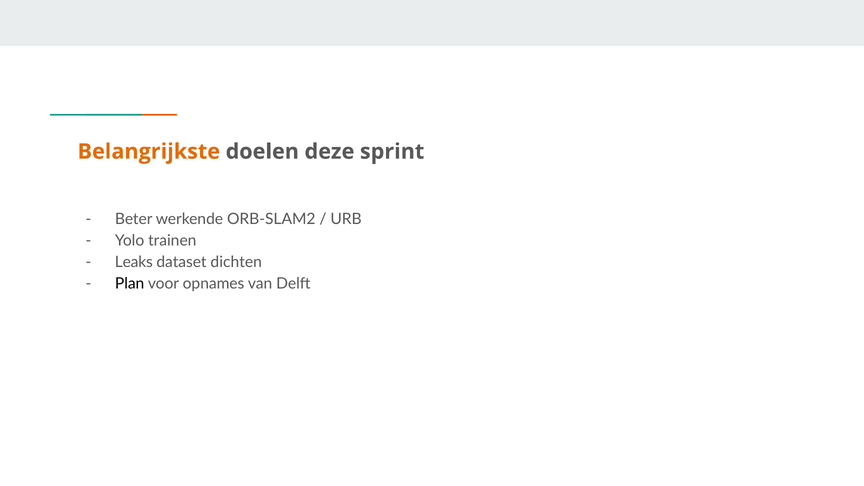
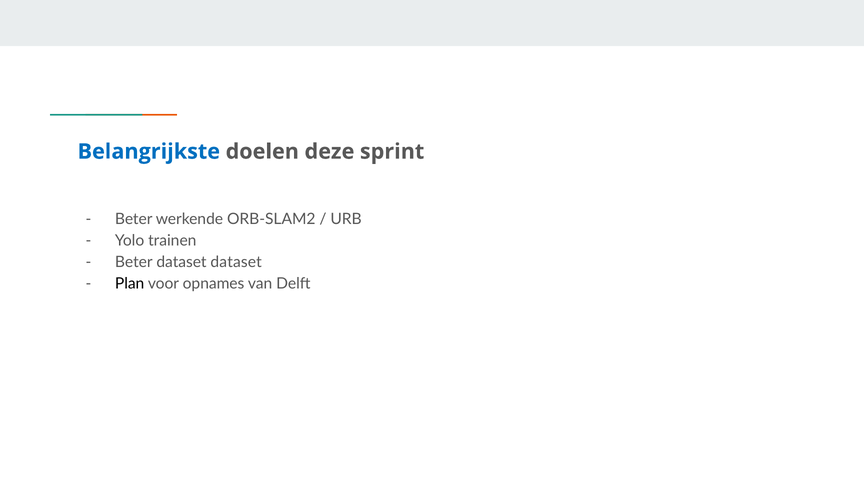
Belangrijkste colour: orange -> blue
Leaks at (134, 262): Leaks -> Beter
dataset dichten: dichten -> dataset
